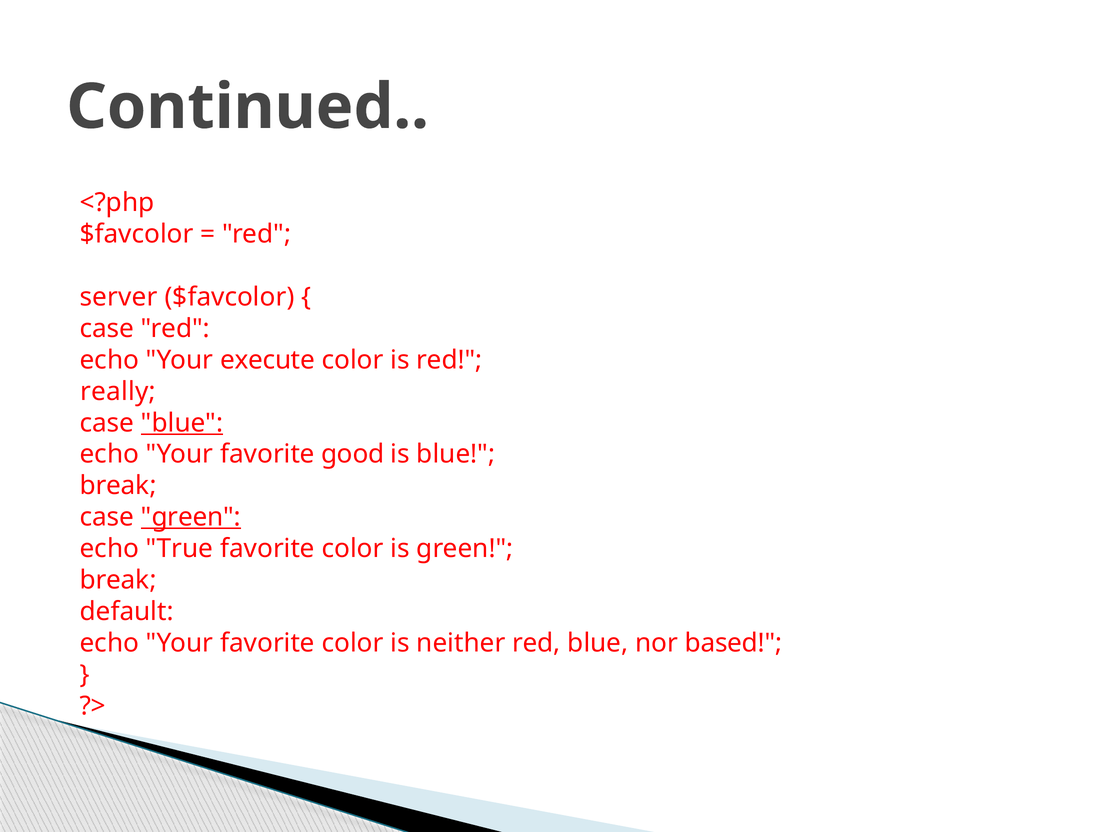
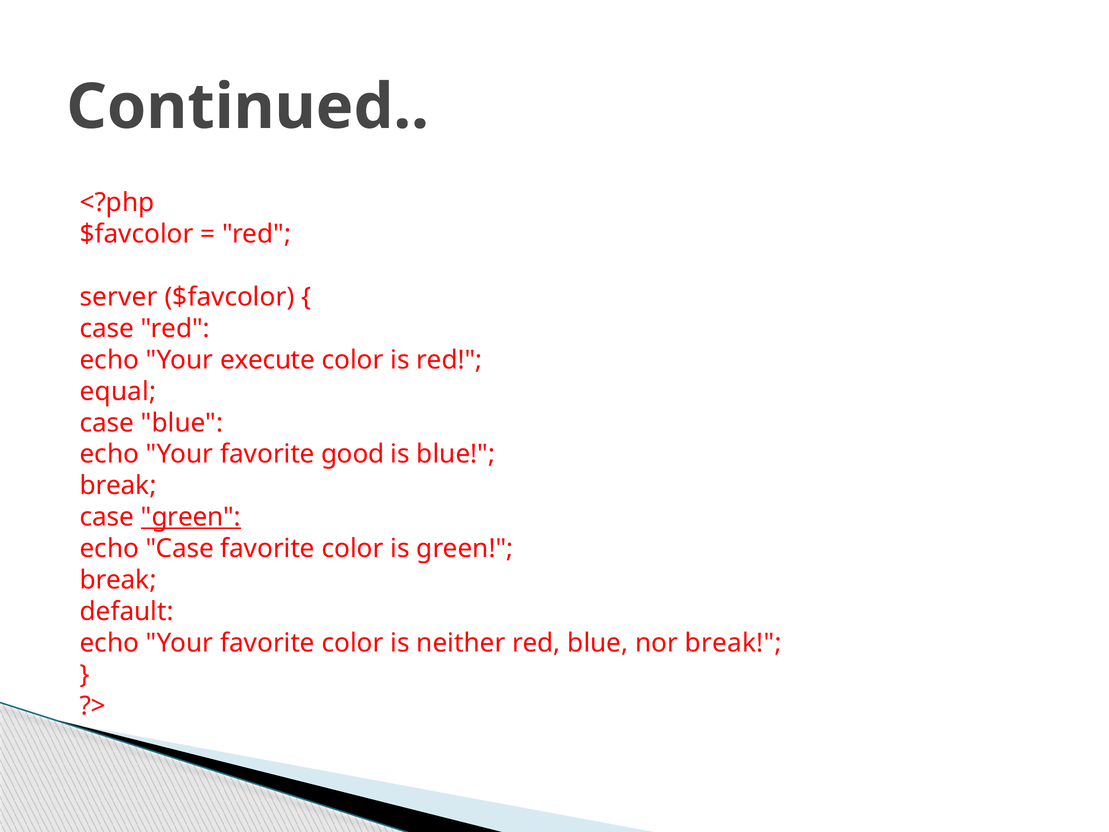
really: really -> equal
blue at (182, 423) underline: present -> none
echo True: True -> Case
nor based: based -> break
